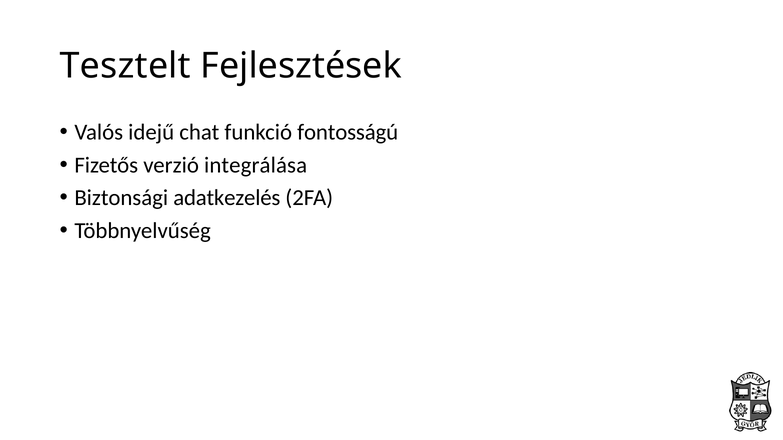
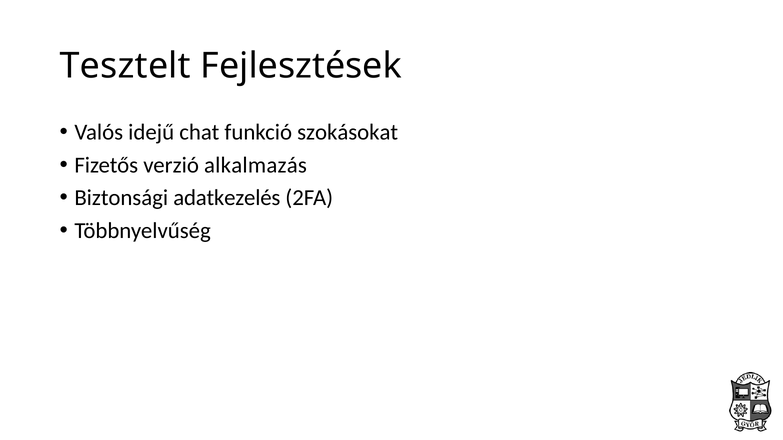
fontosságú: fontosságú -> szokásokat
integrálása: integrálása -> alkalmazás
